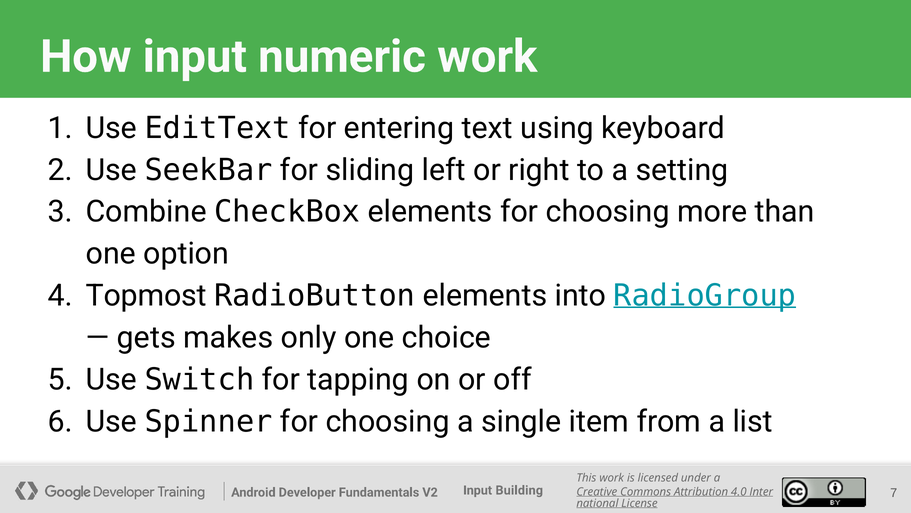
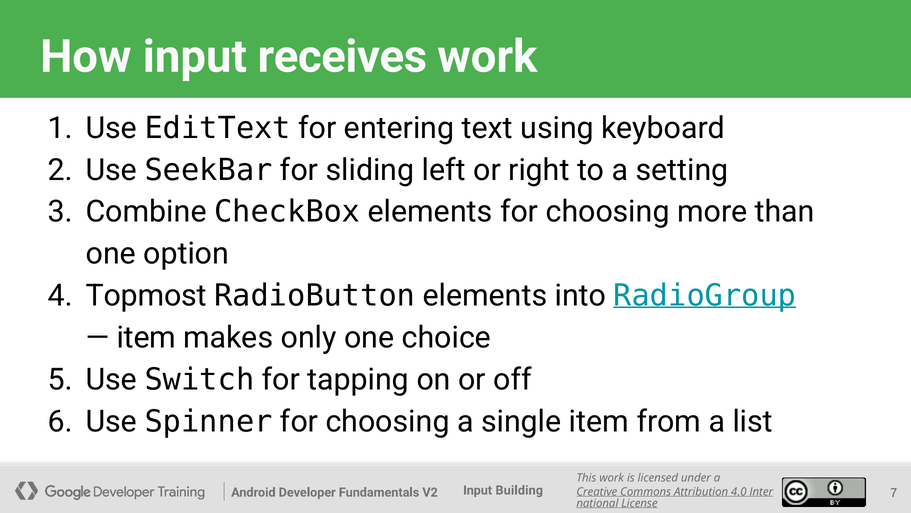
numeric: numeric -> receives
gets at (146, 337): gets -> item
